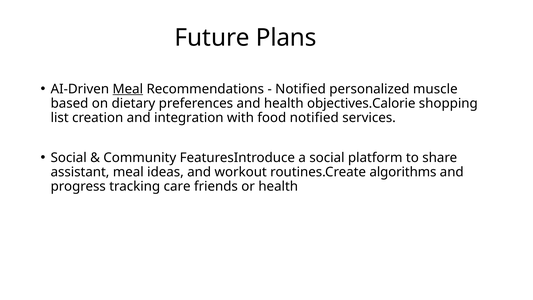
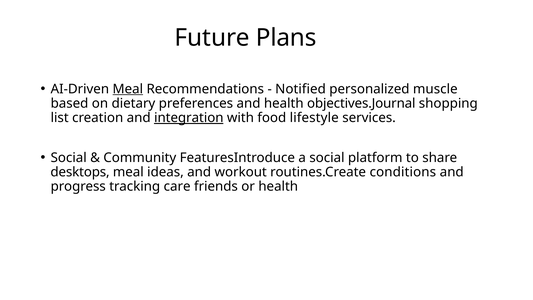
objectives.Calorie: objectives.Calorie -> objectives.Journal
integration underline: none -> present
food notified: notified -> lifestyle
assistant: assistant -> desktops
algorithms: algorithms -> conditions
